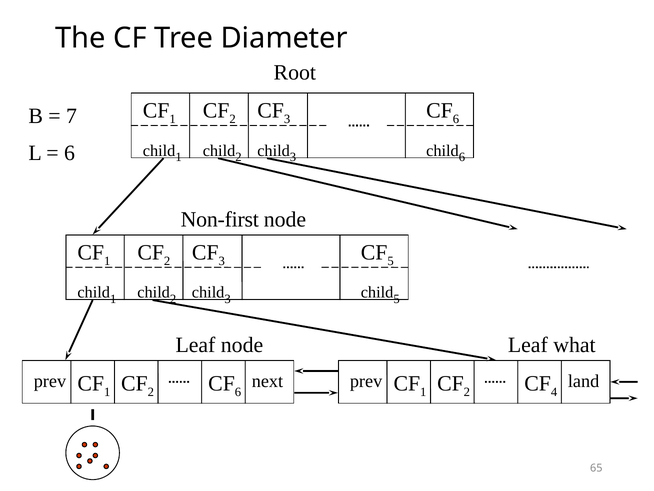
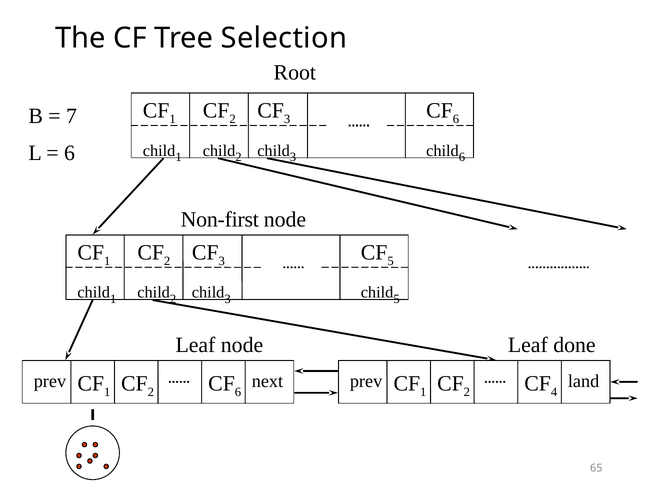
Diameter: Diameter -> Selection
what: what -> done
